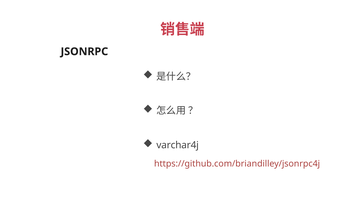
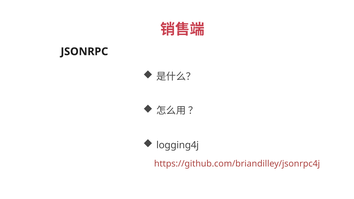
varchar4j: varchar4j -> logging4j
